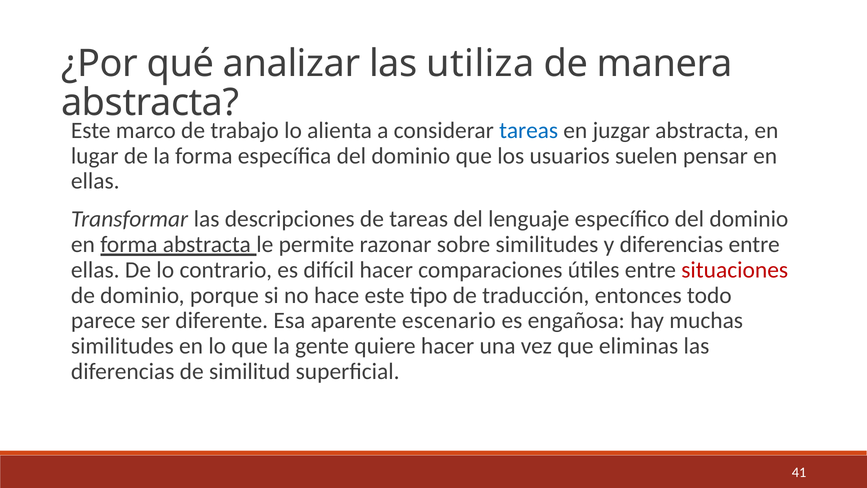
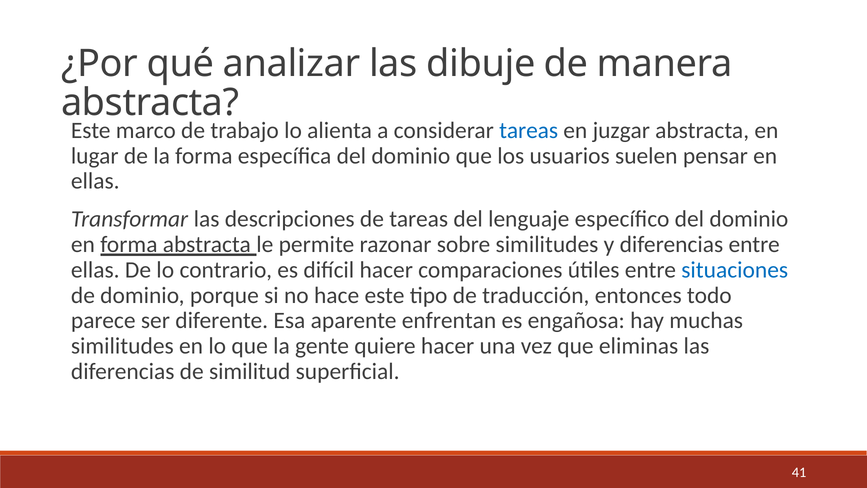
utiliza: utiliza -> dibuje
situaciones colour: red -> blue
escenario: escenario -> enfrentan
